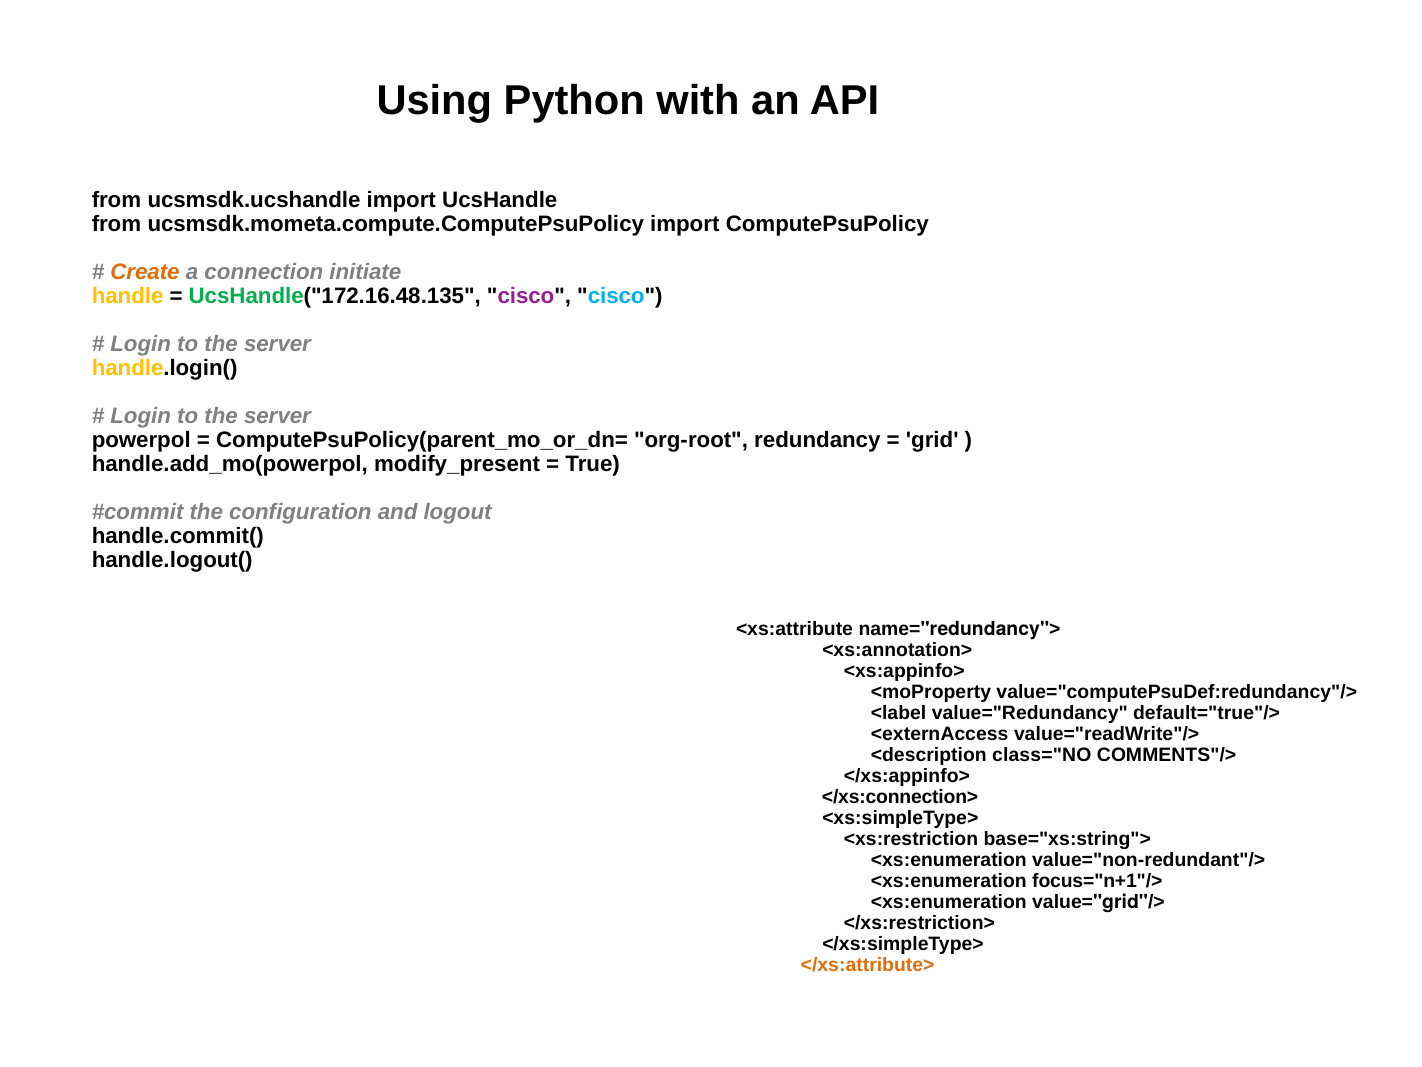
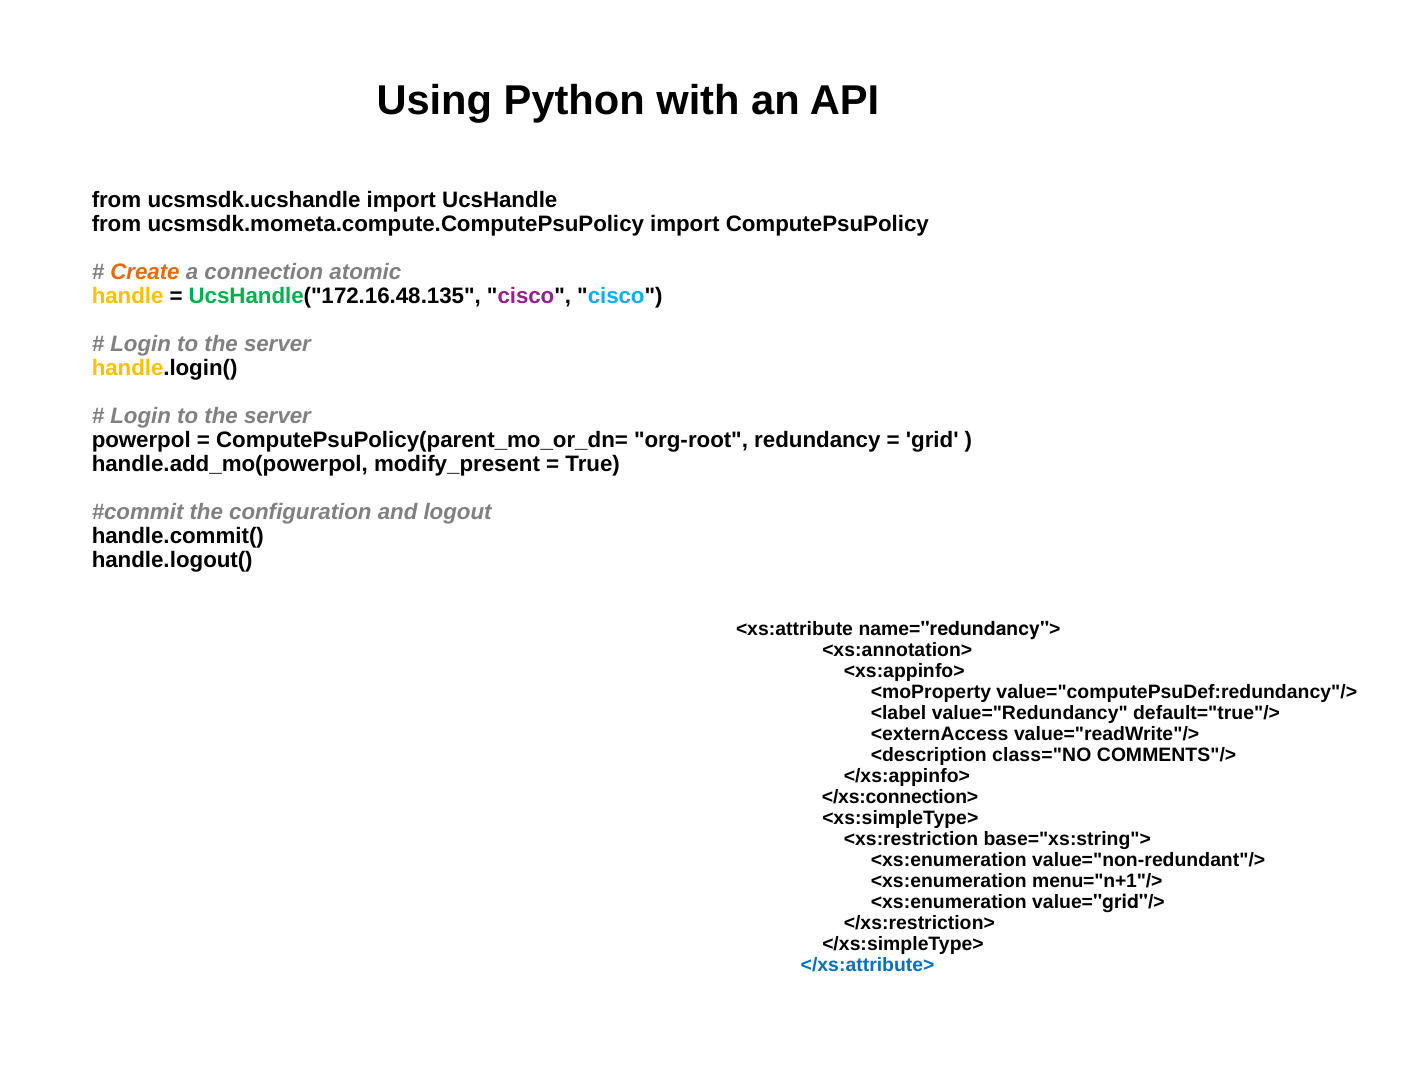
initiate: initiate -> atomic
focus="n+1"/>: focus="n+1"/> -> menu="n+1"/>
</xs:attribute> colour: orange -> blue
